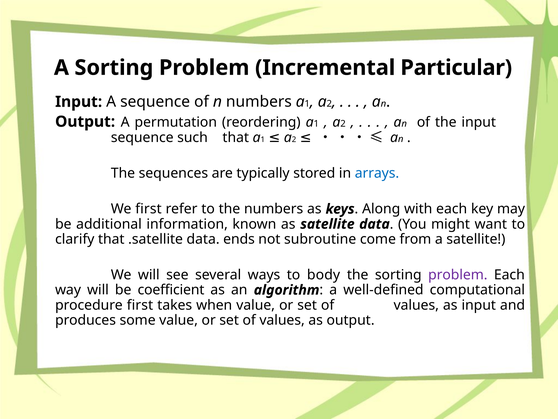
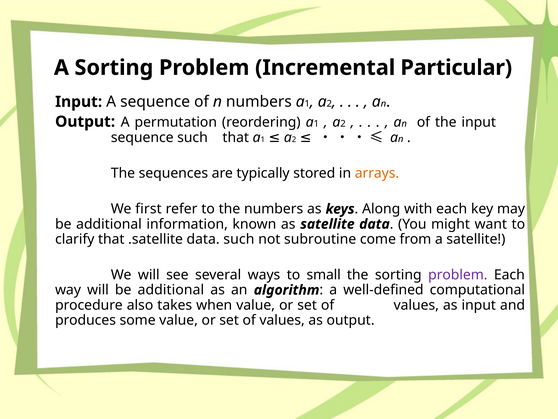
arrays colour: blue -> orange
data ends: ends -> such
body: body -> small
will be coefficient: coefficient -> additional
procedure first: first -> also
